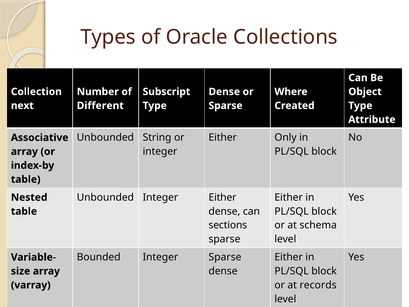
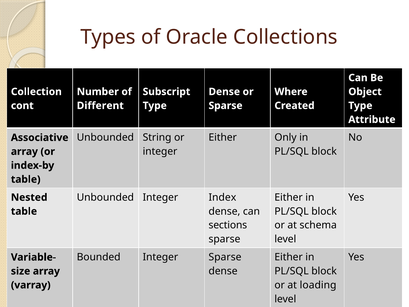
next: next -> cont
Unbounded Integer Either: Either -> Index
records: records -> loading
